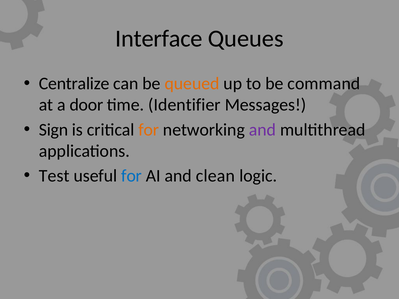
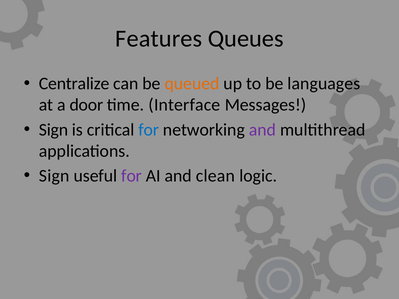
Interface: Interface -> Features
command: command -> languages
Identifier: Identifier -> Interface
for at (149, 130) colour: orange -> blue
Test at (54, 176): Test -> Sign
for at (132, 176) colour: blue -> purple
